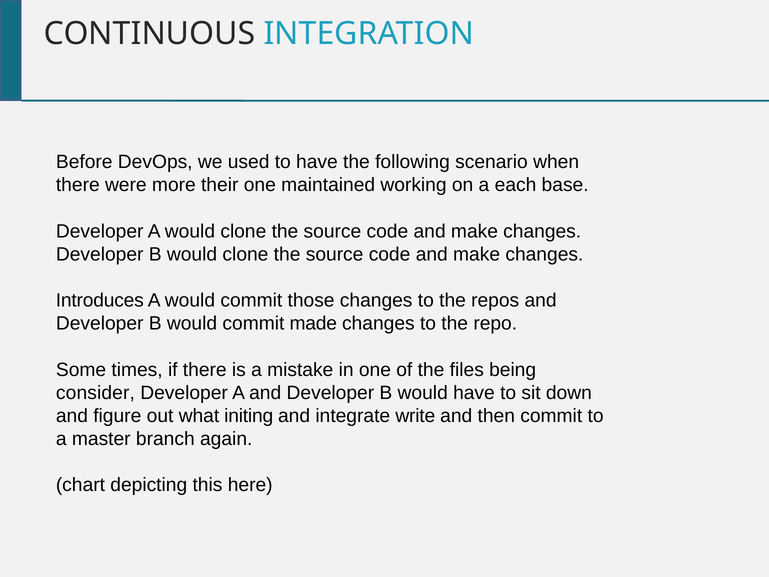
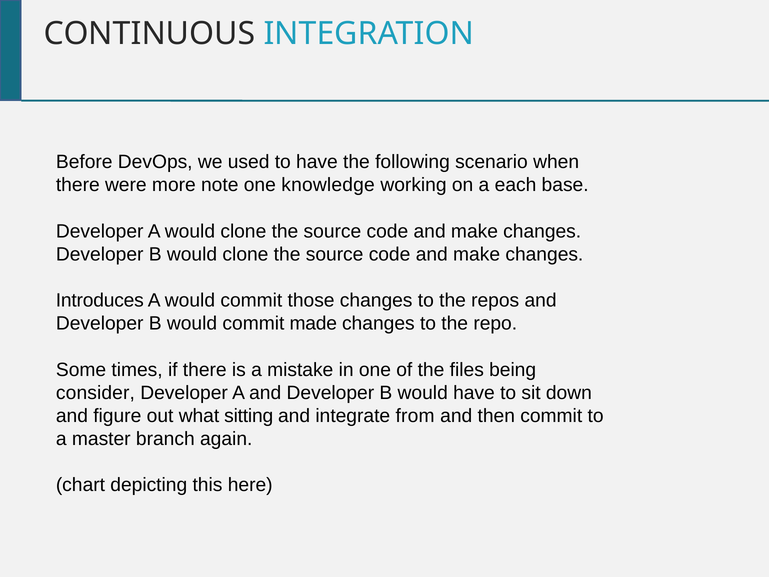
their: their -> note
maintained: maintained -> knowledge
initing: initing -> sitting
write: write -> from
